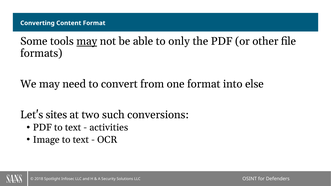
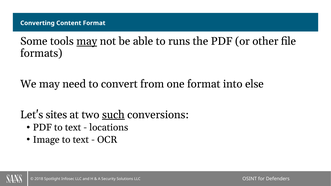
only: only -> runs
such underline: none -> present
activities: activities -> locations
